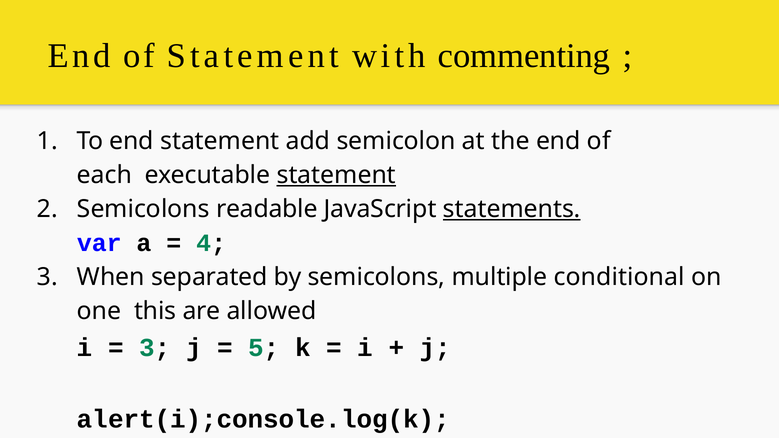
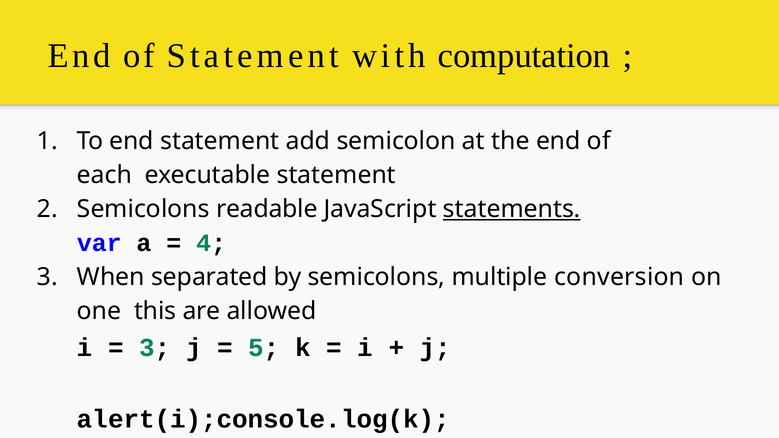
commenting: commenting -> computation
statement at (336, 175) underline: present -> none
conditional: conditional -> conversion
